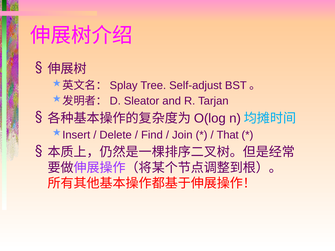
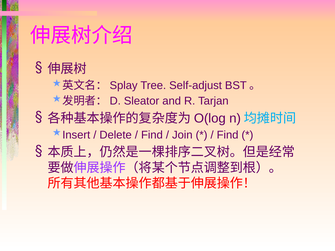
That at (228, 135): That -> Find
